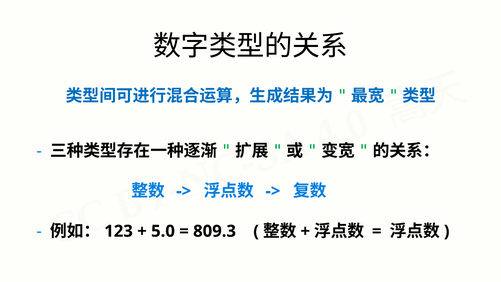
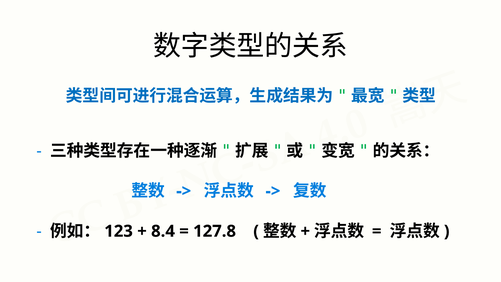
5.0: 5.0 -> 8.4
809.3: 809.3 -> 127.8
